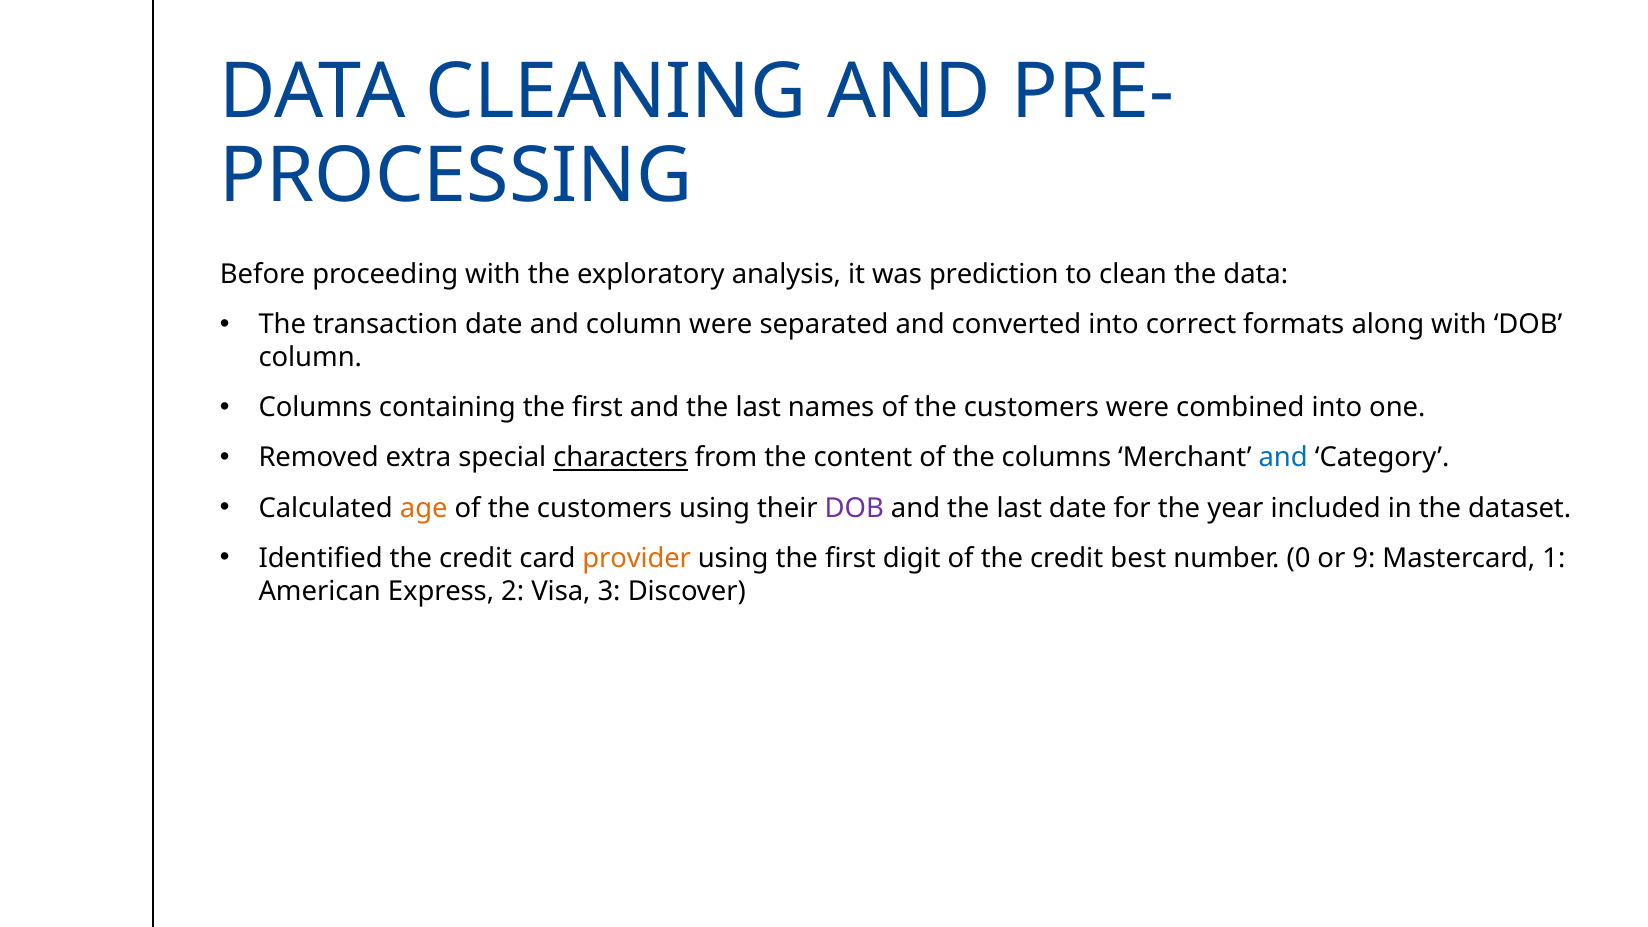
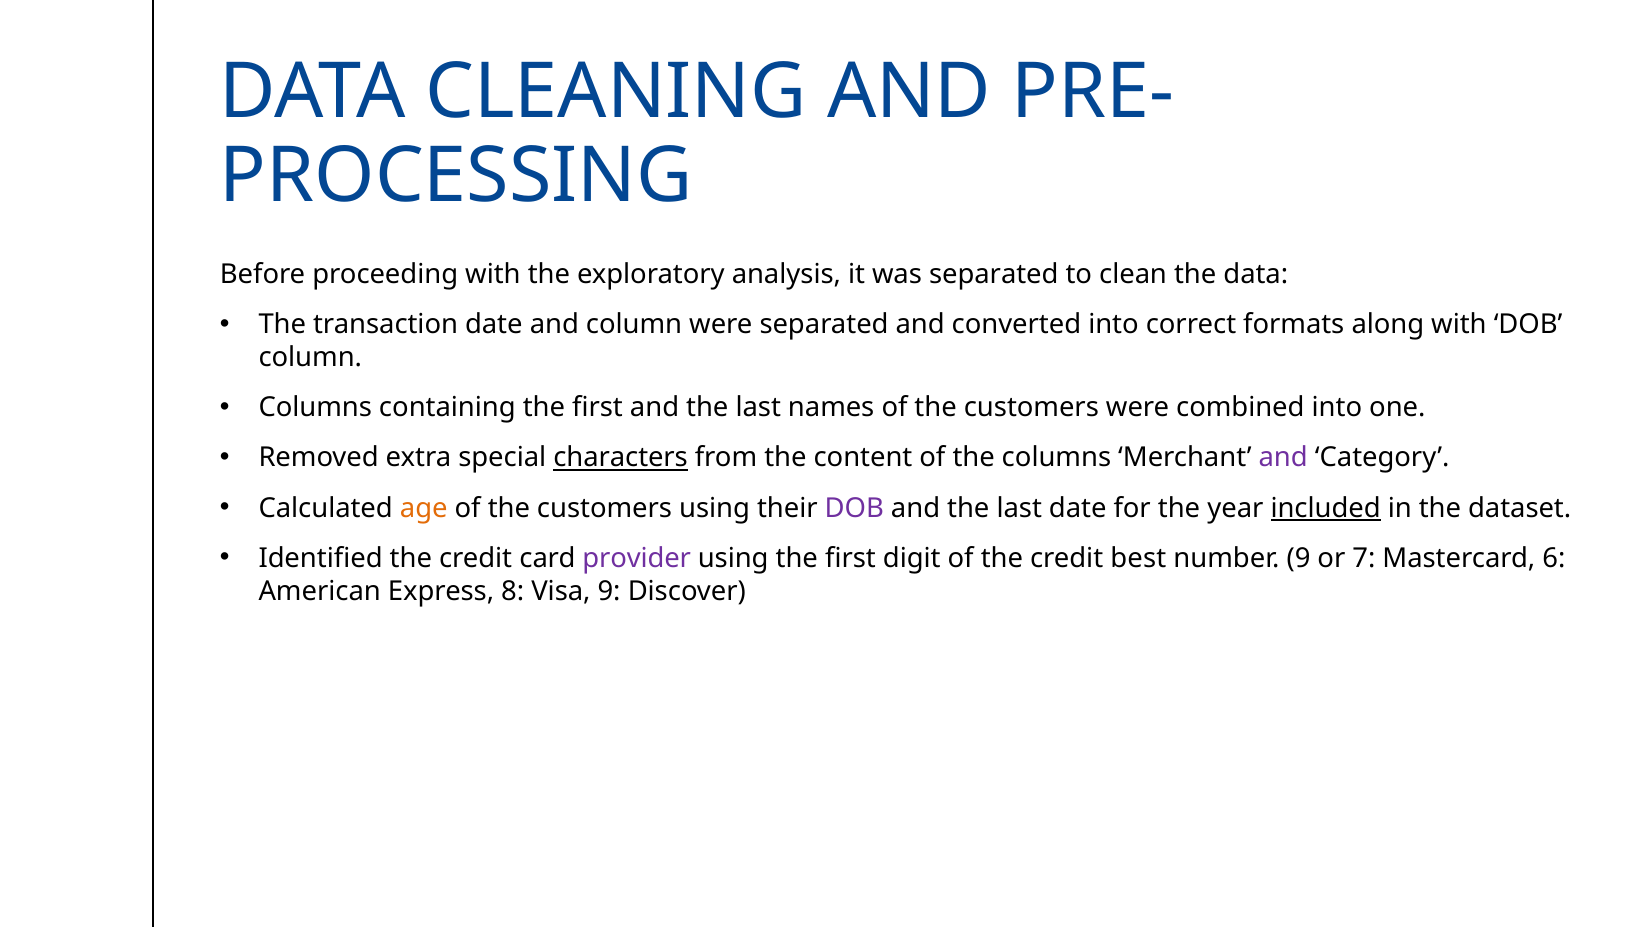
was prediction: prediction -> separated
and at (1283, 458) colour: blue -> purple
included underline: none -> present
provider colour: orange -> purple
number 0: 0 -> 9
9: 9 -> 7
1: 1 -> 6
2: 2 -> 8
Visa 3: 3 -> 9
